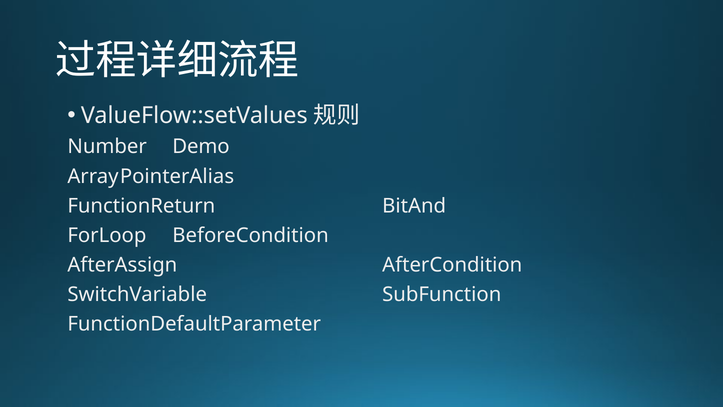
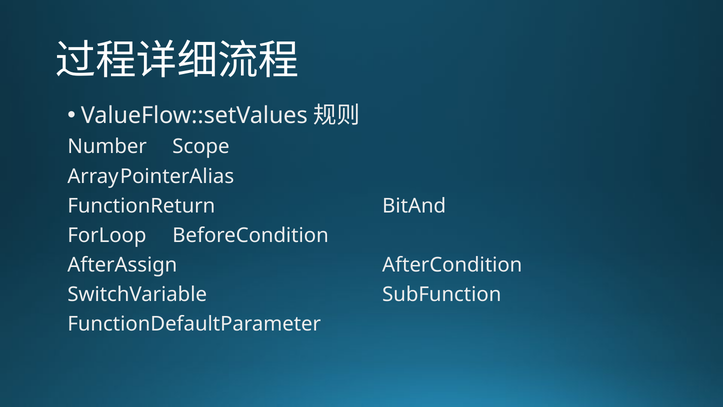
Demo: Demo -> Scope
